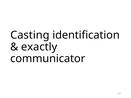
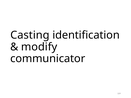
exactly: exactly -> modify
